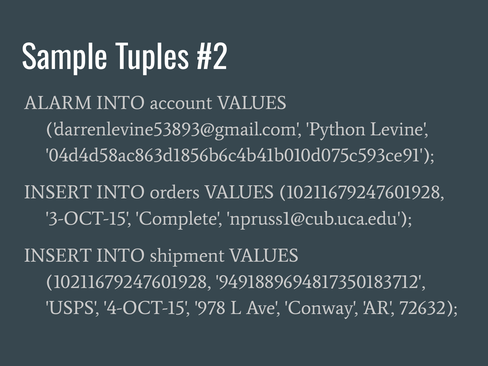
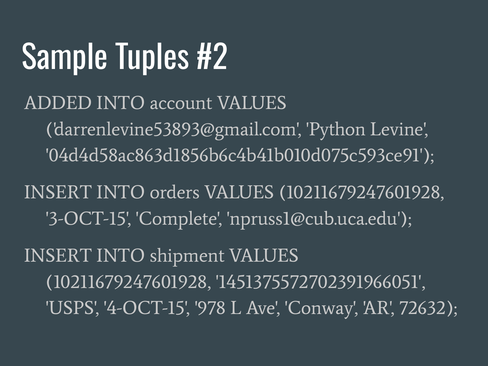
ALARM: ALARM -> ADDED
9491889694817350183712: 9491889694817350183712 -> 1451375572702391966051
